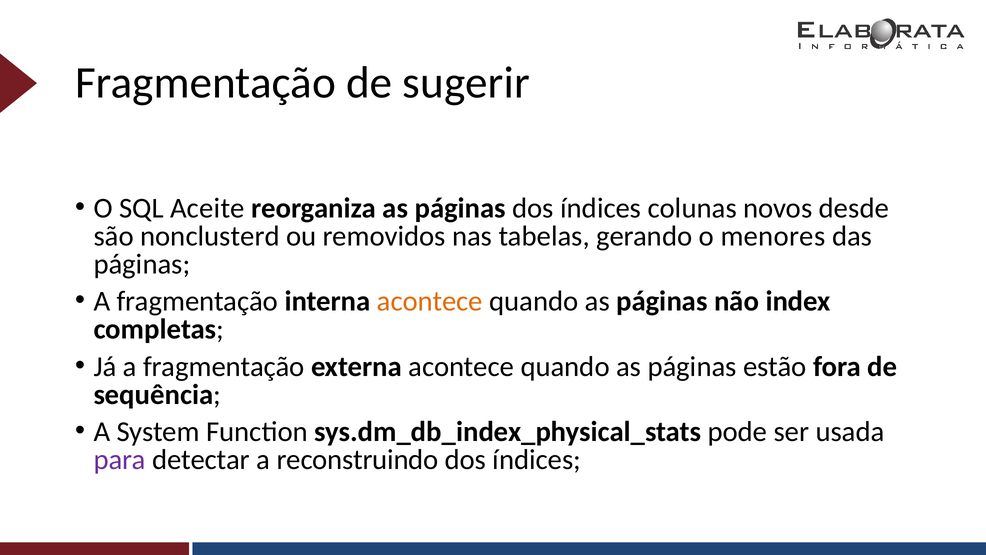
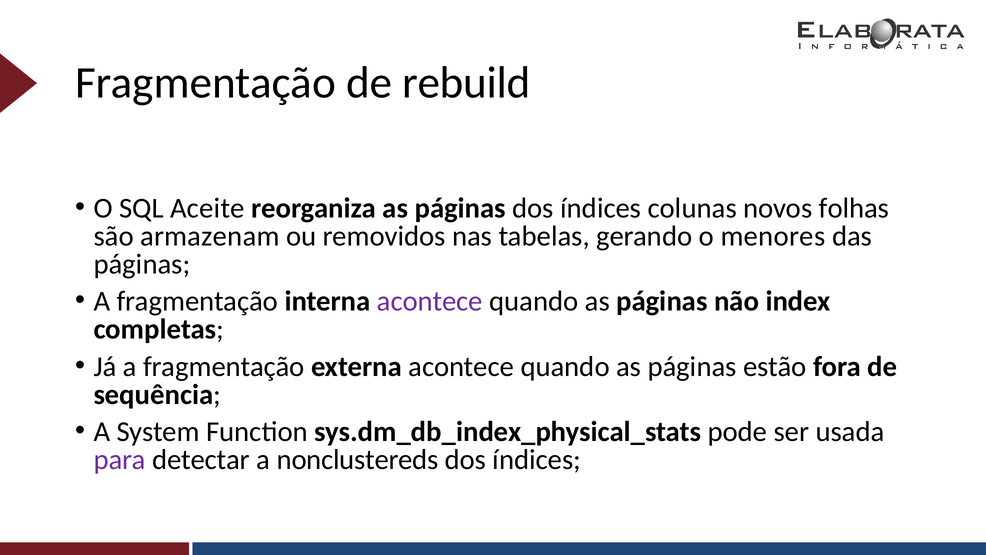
sugerir: sugerir -> rebuild
desde: desde -> folhas
nonclusterd: nonclusterd -> armazenam
acontece at (430, 301) colour: orange -> purple
reconstruindo: reconstruindo -> nonclustereds
